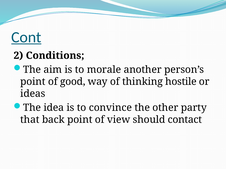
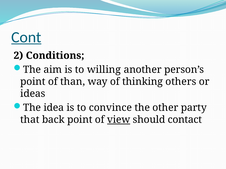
morale: morale -> willing
good: good -> than
hostile: hostile -> others
view underline: none -> present
